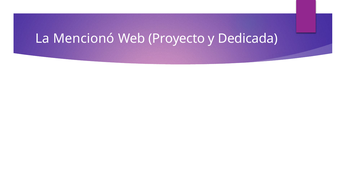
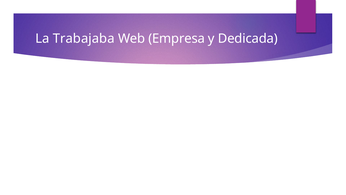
Mencionó: Mencionó -> Trabajaba
Proyecto: Proyecto -> Empresa
